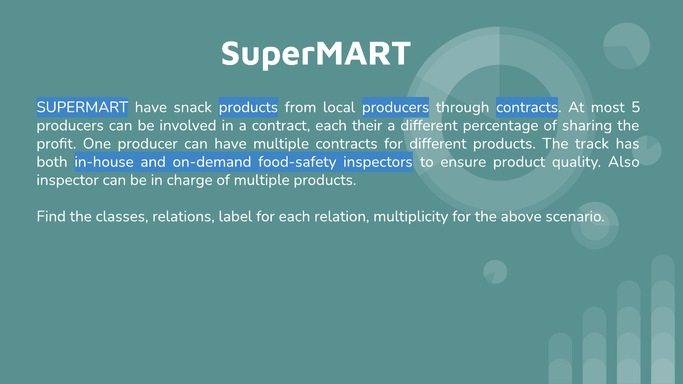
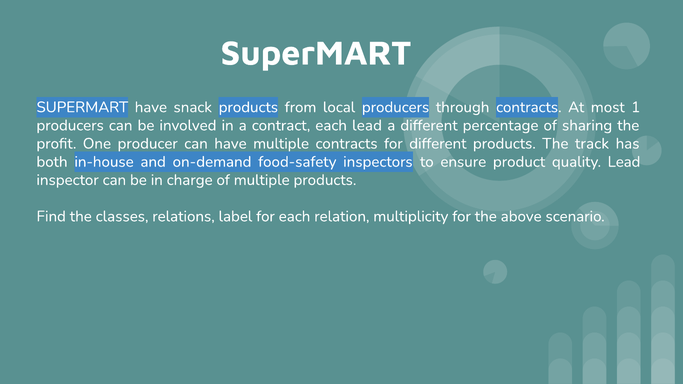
5: 5 -> 1
each their: their -> lead
quality Also: Also -> Lead
